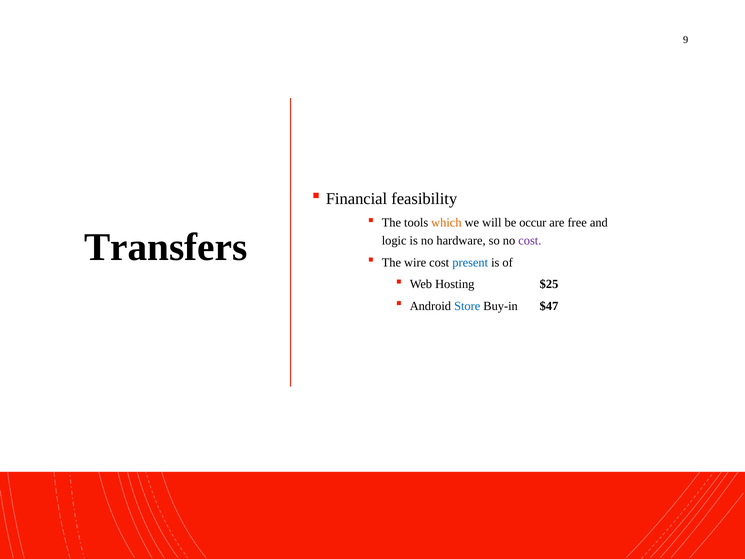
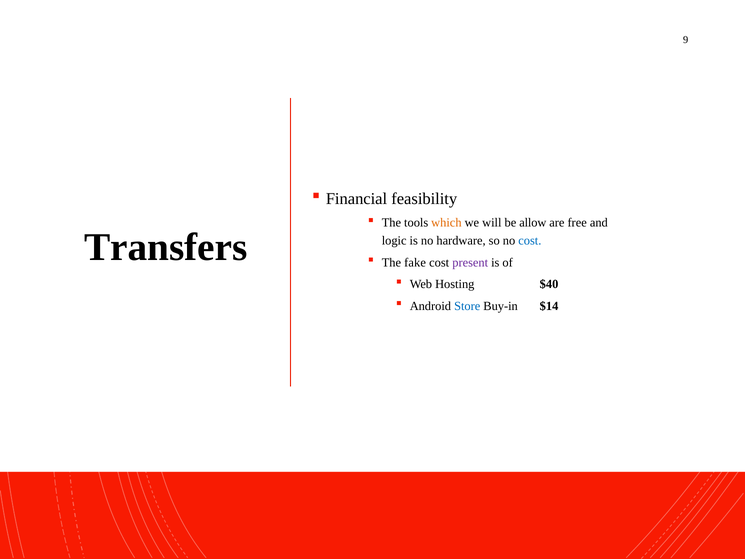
occur: occur -> allow
cost at (530, 241) colour: purple -> blue
wire: wire -> fake
present colour: blue -> purple
$25: $25 -> $40
$47: $47 -> $14
